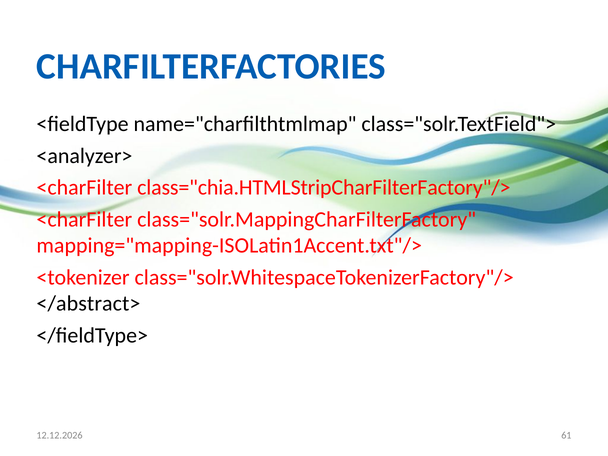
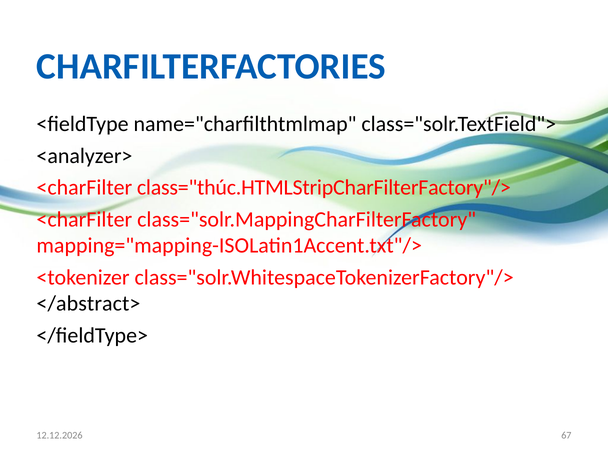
class="chia.HTMLStripCharFilterFactory"/>: class="chia.HTMLStripCharFilterFactory"/> -> class="thúc.HTMLStripCharFilterFactory"/>
61: 61 -> 67
